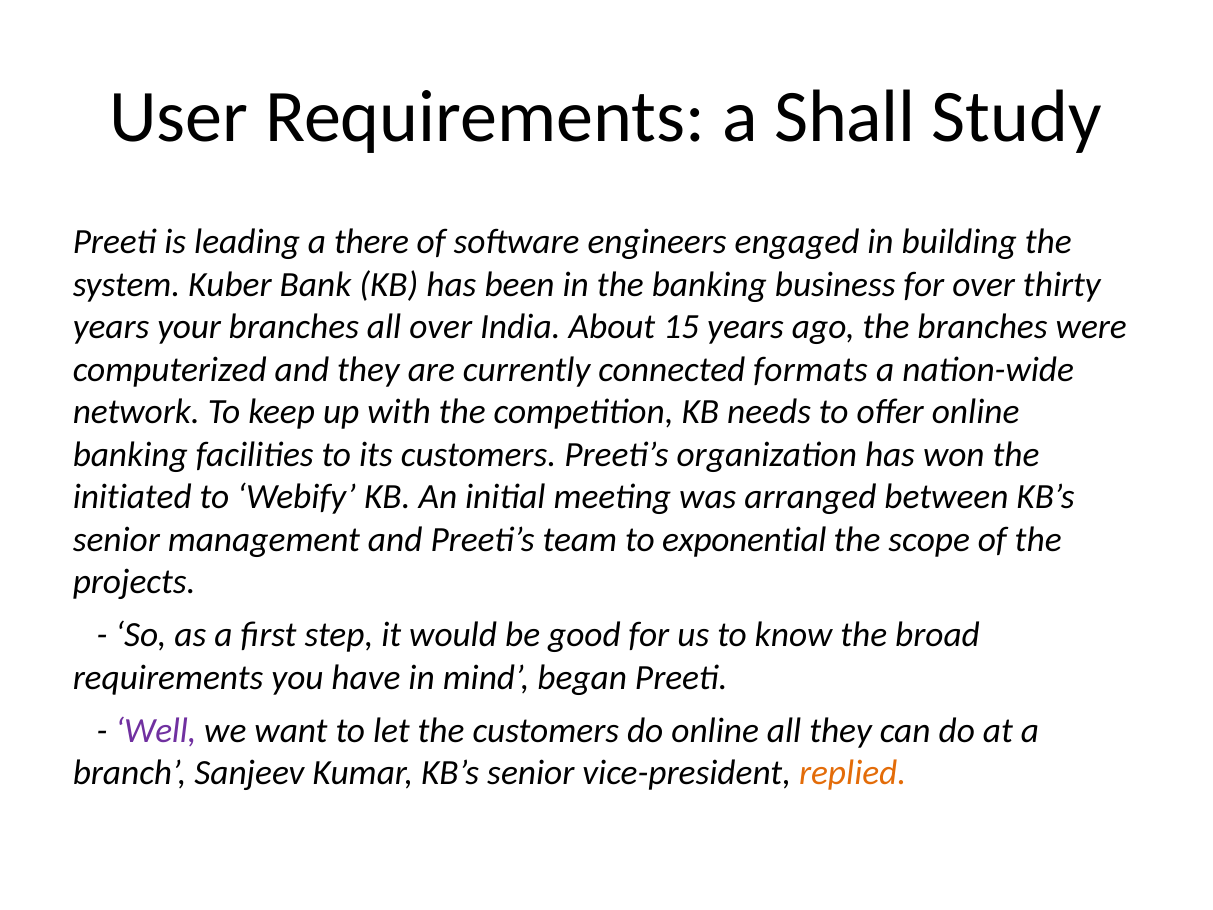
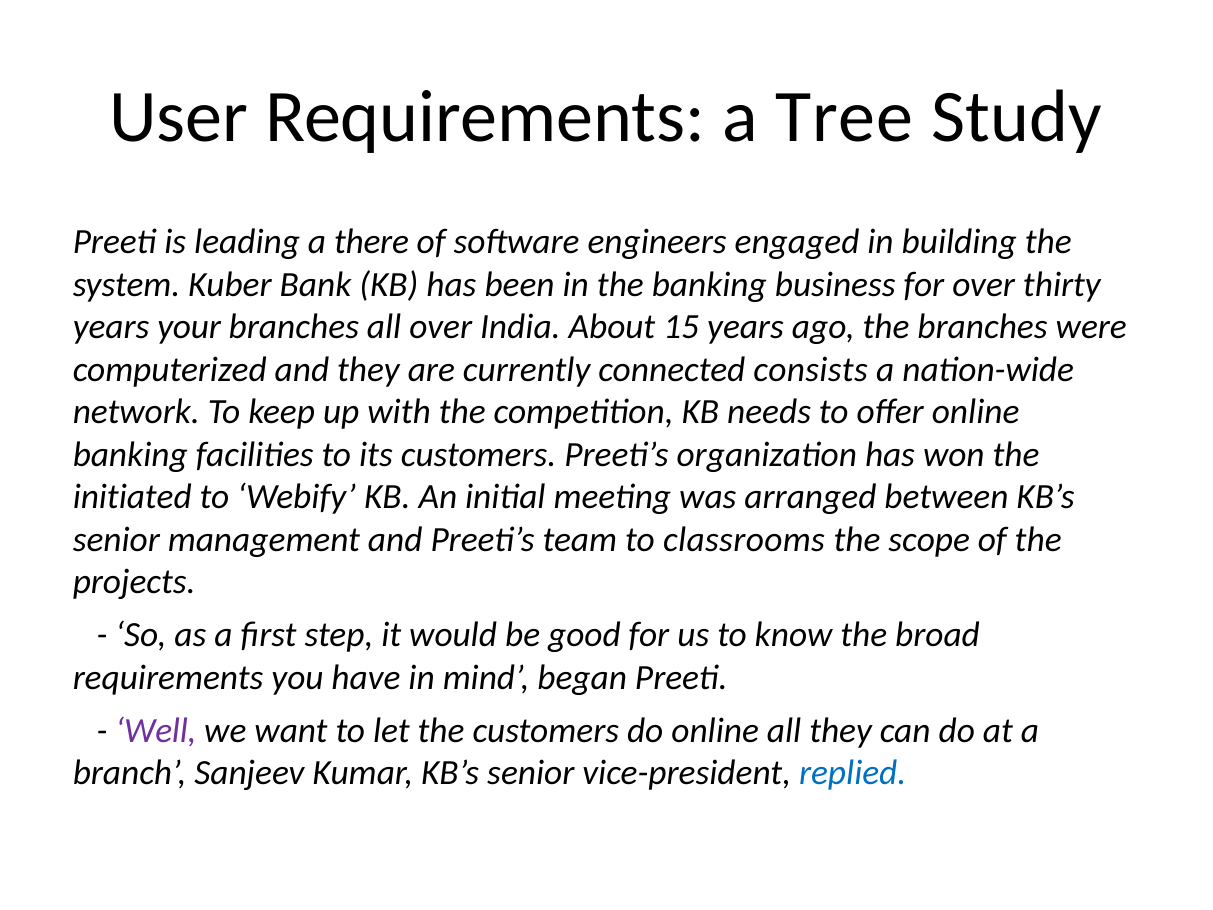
Shall: Shall -> Tree
formats: formats -> consists
exponential: exponential -> classrooms
replied colour: orange -> blue
